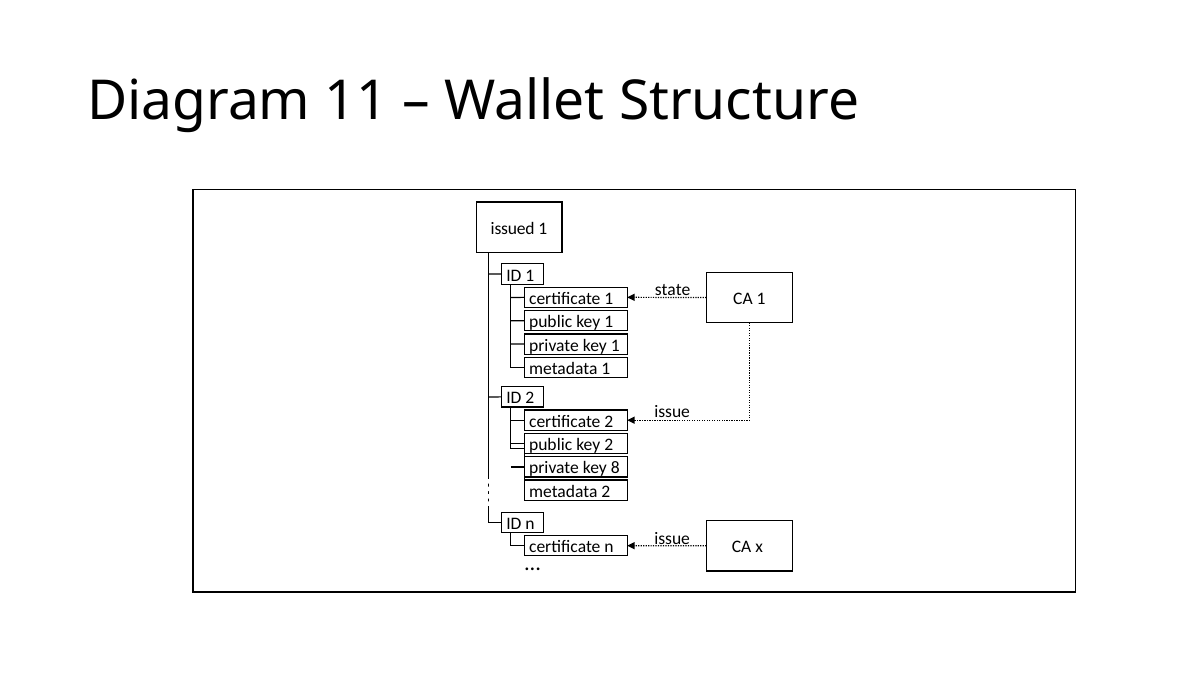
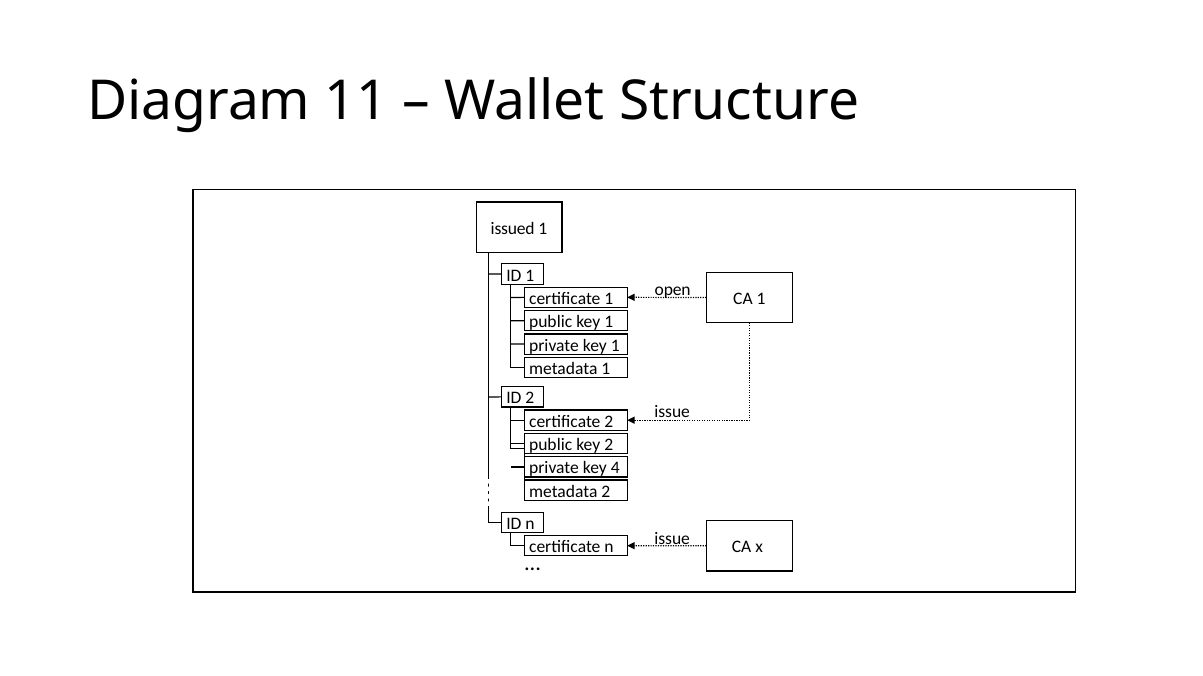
state: state -> open
8: 8 -> 4
